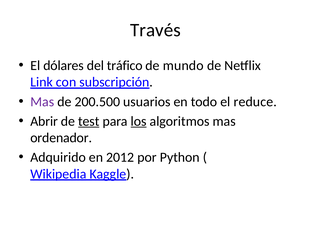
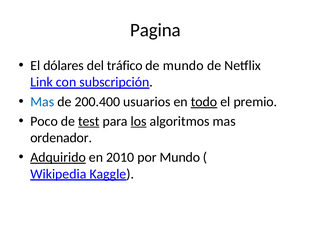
Través: Través -> Pagina
Mas at (42, 101) colour: purple -> blue
200.500: 200.500 -> 200.400
todo underline: none -> present
reduce: reduce -> premio
Abrir: Abrir -> Poco
Adquirido underline: none -> present
2012: 2012 -> 2010
por Python: Python -> Mundo
